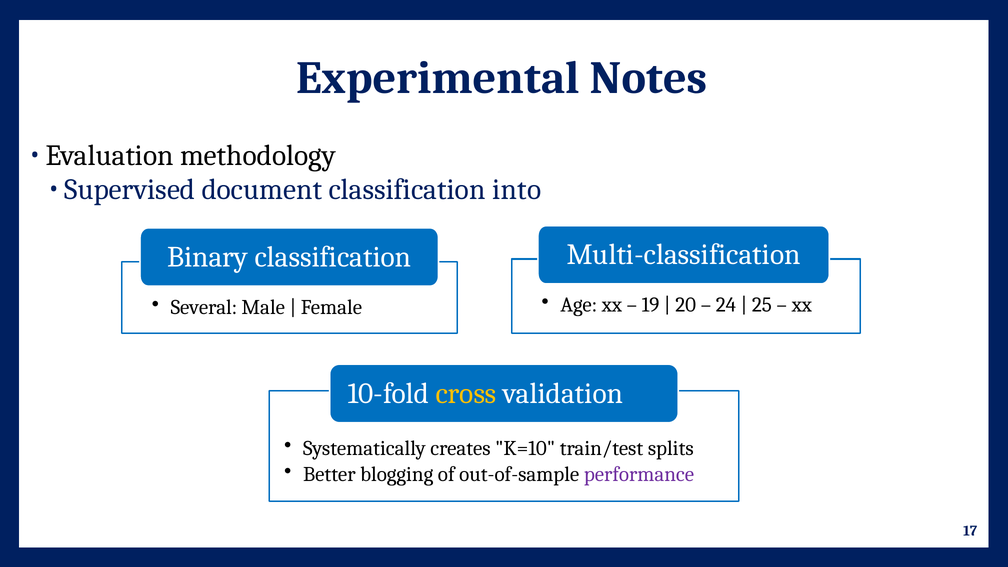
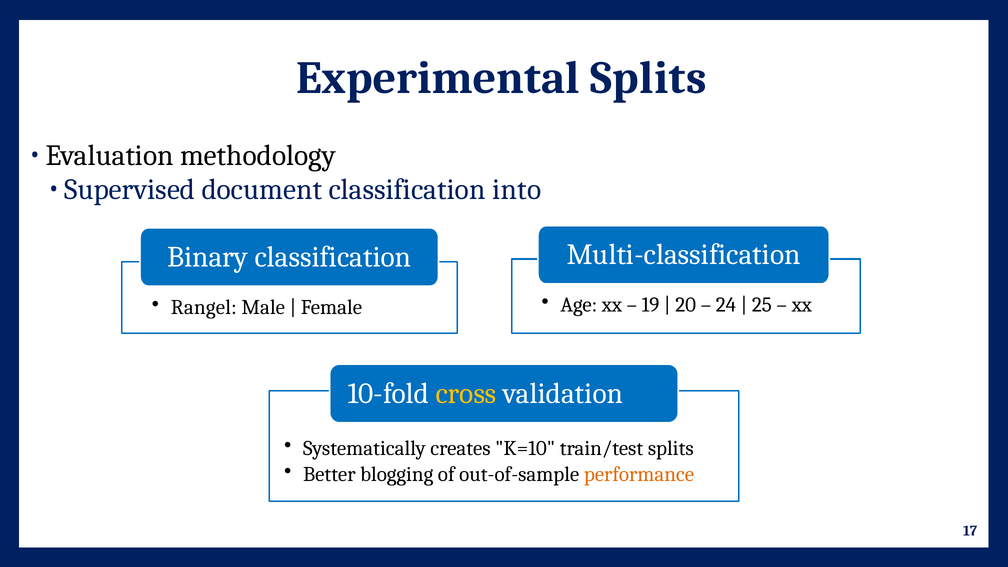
Experimental Notes: Notes -> Splits
Several: Several -> Rangel
performance colour: purple -> orange
